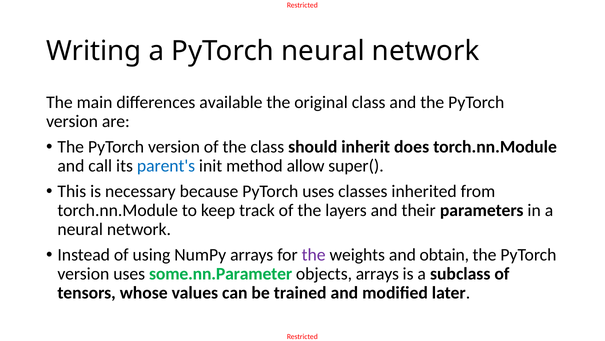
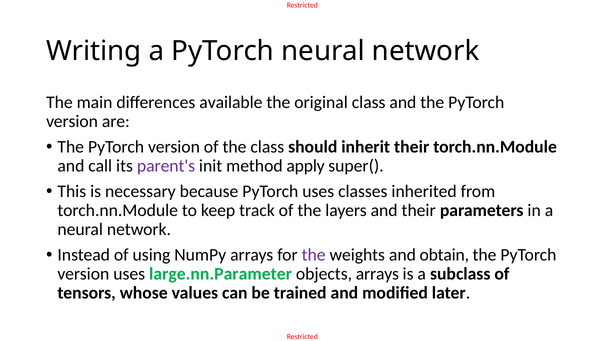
inherit does: does -> their
parent's colour: blue -> purple
allow: allow -> apply
some.nn.Parameter: some.nn.Parameter -> large.nn.Parameter
